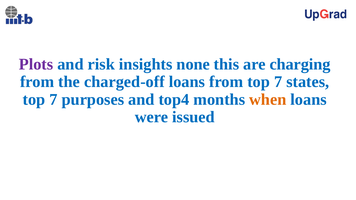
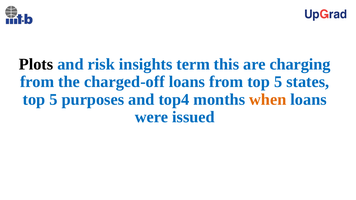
Plots colour: purple -> black
none: none -> term
from top 7: 7 -> 5
7 at (53, 100): 7 -> 5
